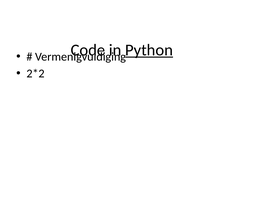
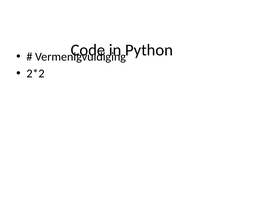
Python underline: present -> none
